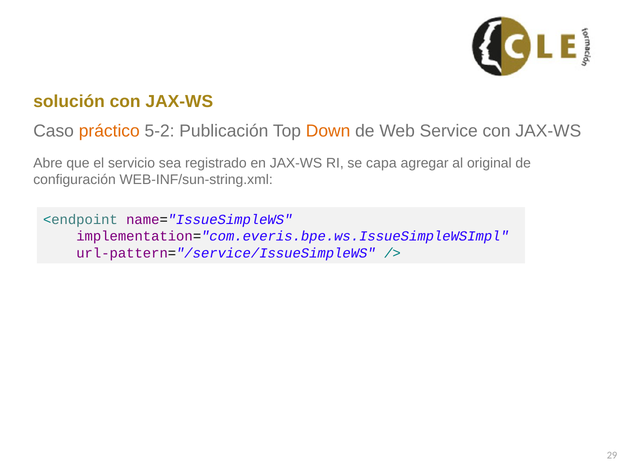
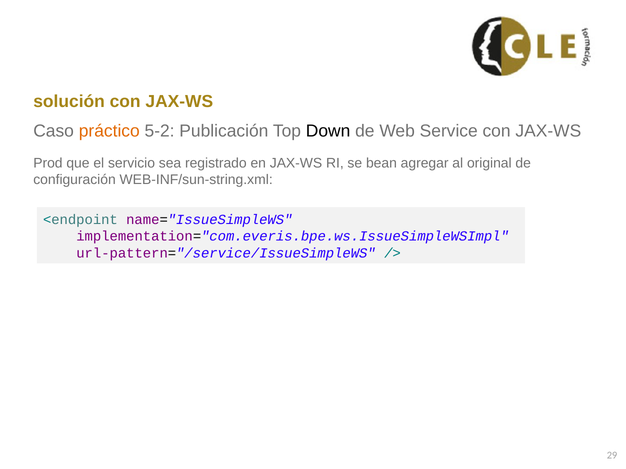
Down colour: orange -> black
Abre: Abre -> Prod
capa: capa -> bean
